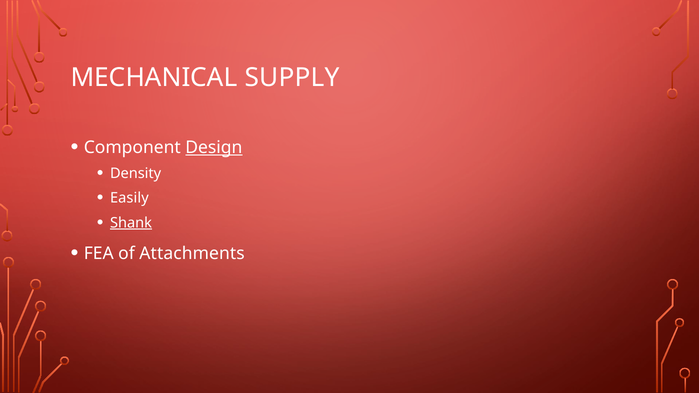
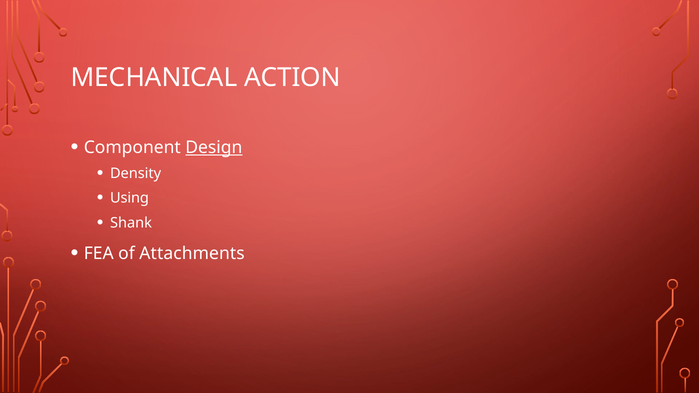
SUPPLY: SUPPLY -> ACTION
Easily: Easily -> Using
Shank underline: present -> none
